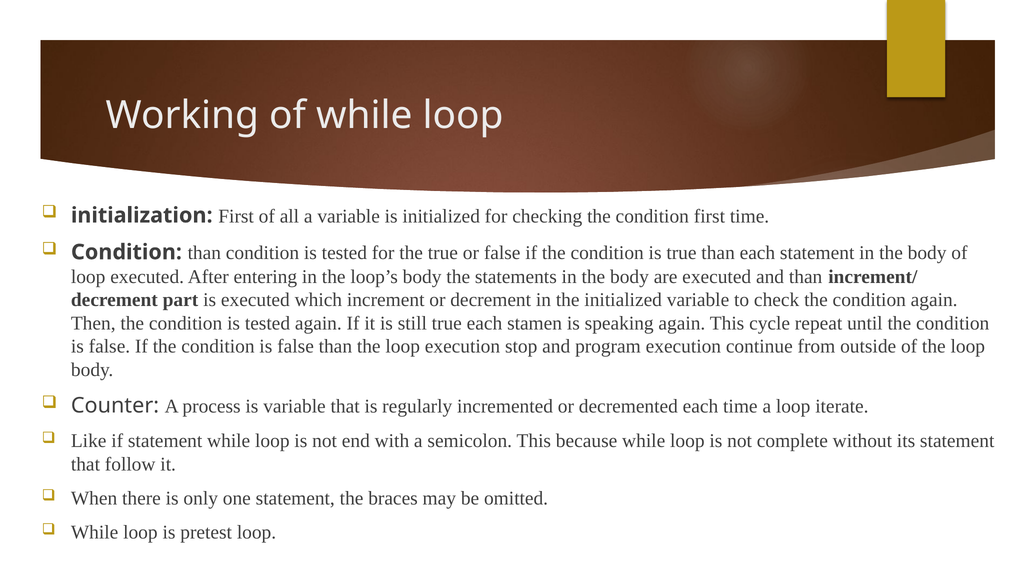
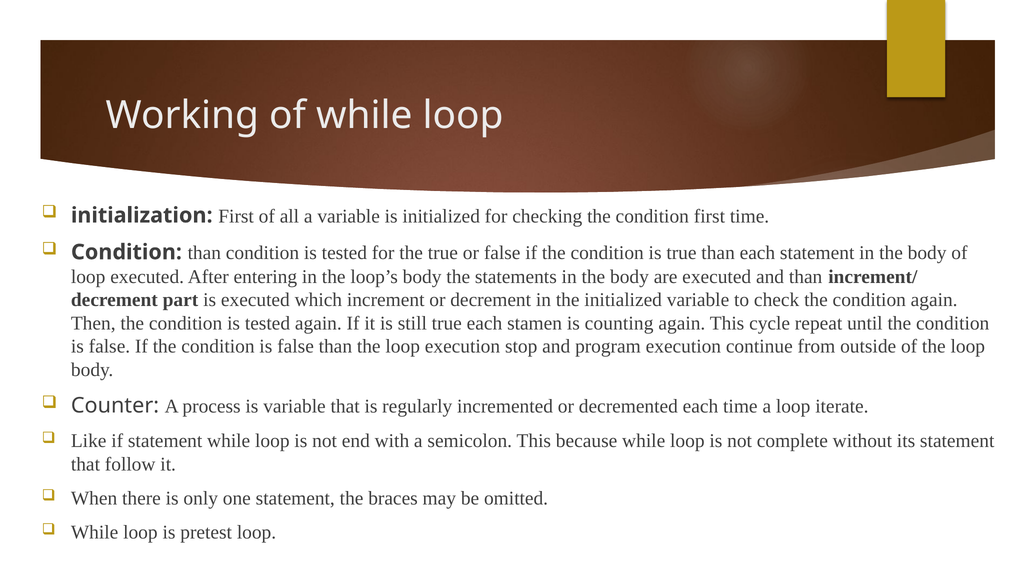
speaking: speaking -> counting
